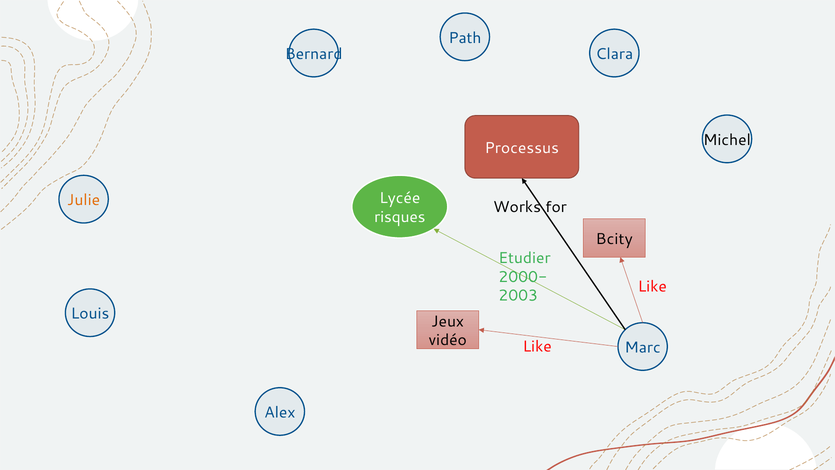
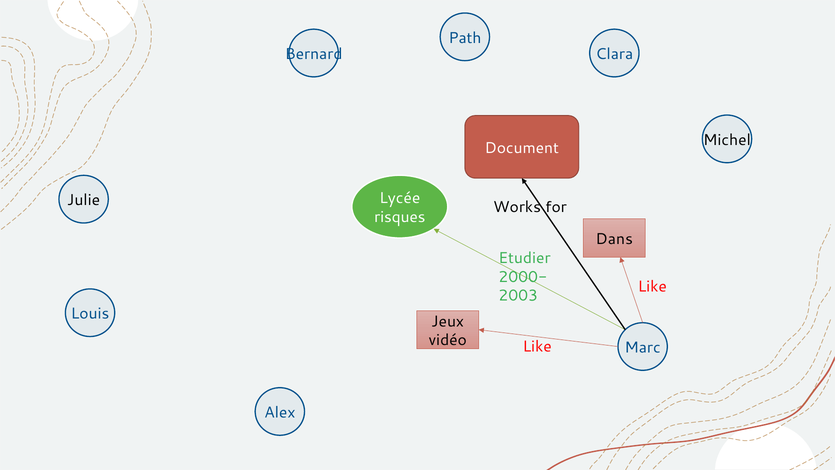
Processus: Processus -> Document
Julie colour: orange -> black
Bcity: Bcity -> Dans
